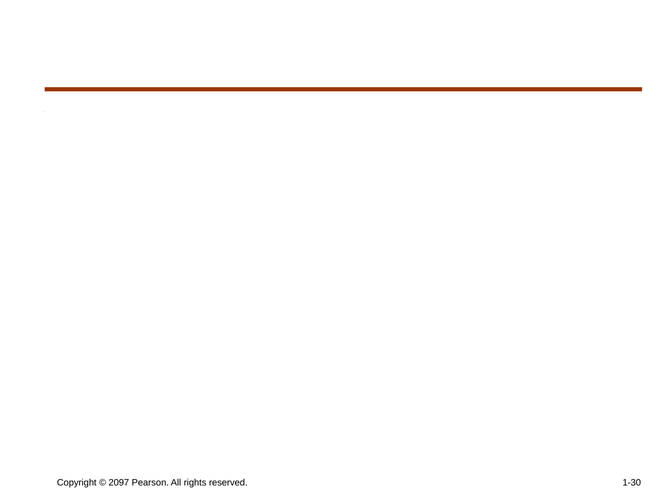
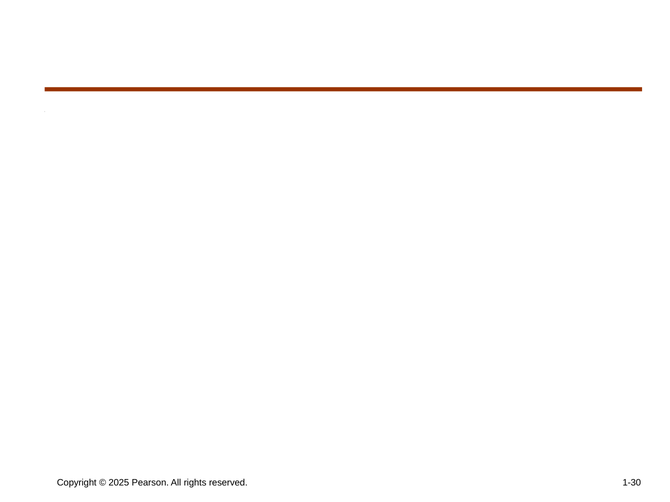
2097: 2097 -> 2025
